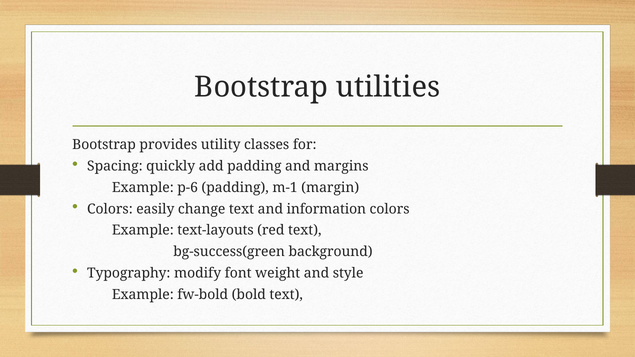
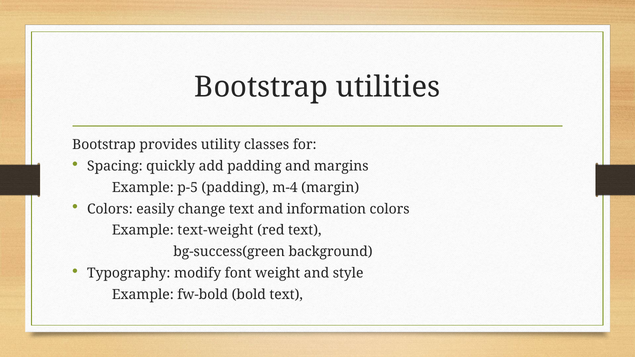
p-6: p-6 -> p-5
m-1: m-1 -> m-4
text-layouts: text-layouts -> text-weight
